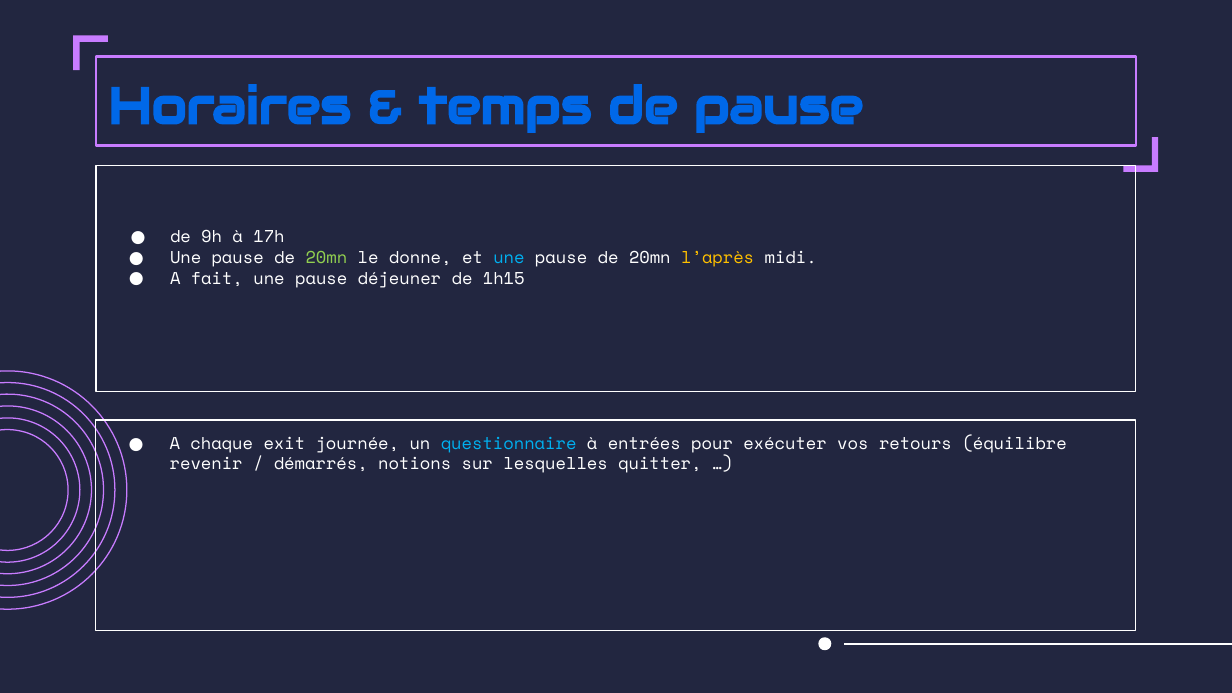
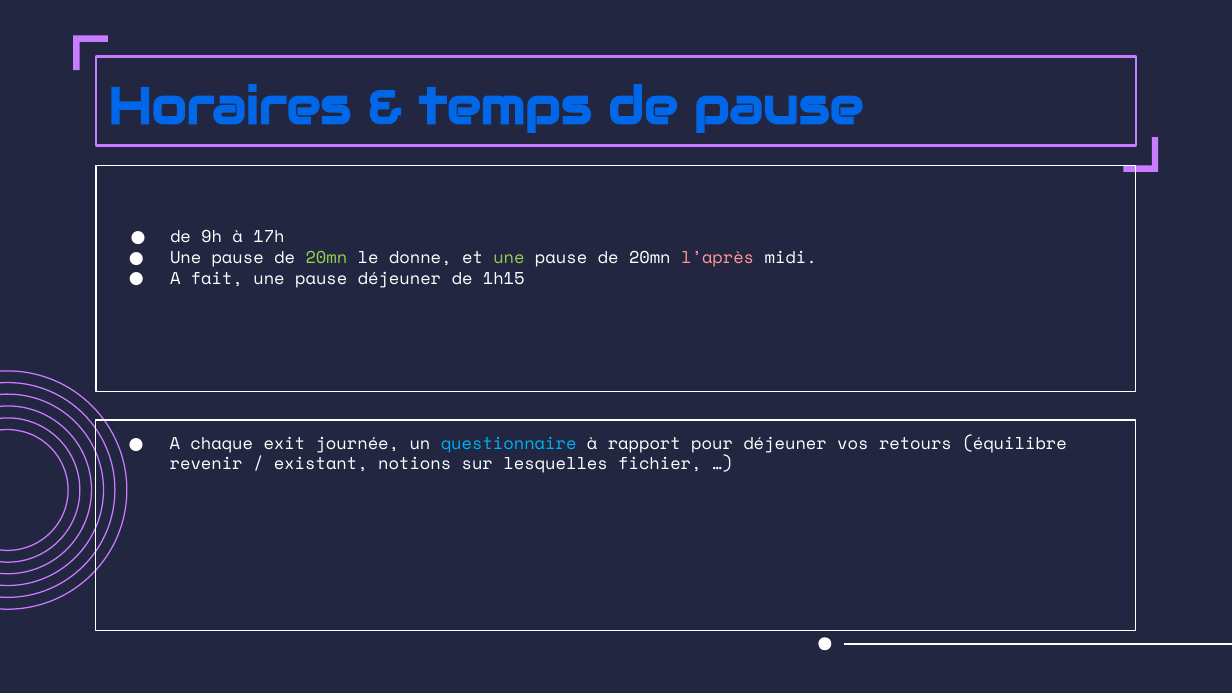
une at (509, 258) colour: light blue -> light green
l’après colour: yellow -> pink
entrées: entrées -> rapport
pour exécuter: exécuter -> déjeuner
démarrés: démarrés -> existant
quitter: quitter -> fichier
